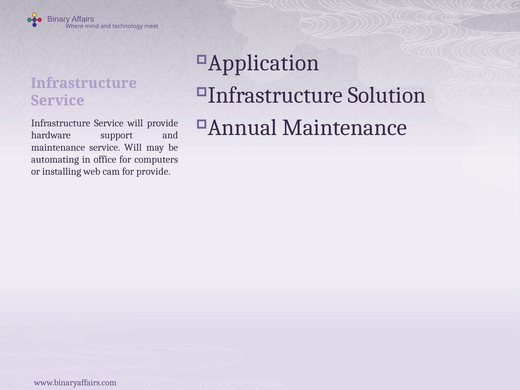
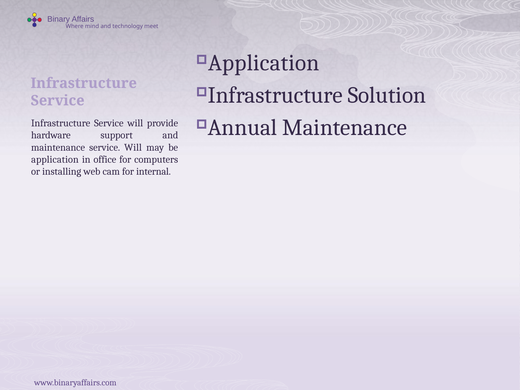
automating at (55, 160): automating -> application
for provide: provide -> internal
